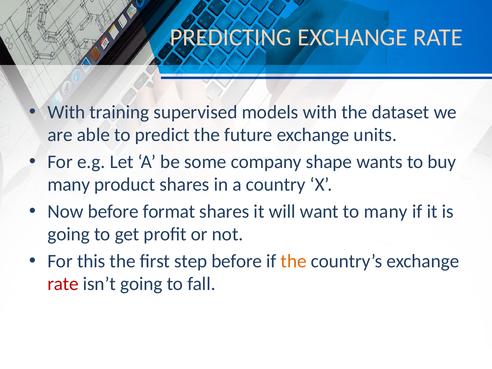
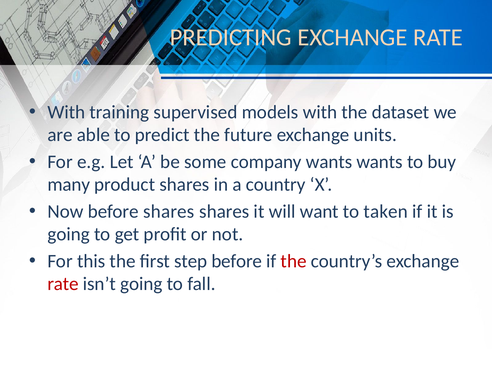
company shape: shape -> wants
before format: format -> shares
to many: many -> taken
the at (294, 261) colour: orange -> red
